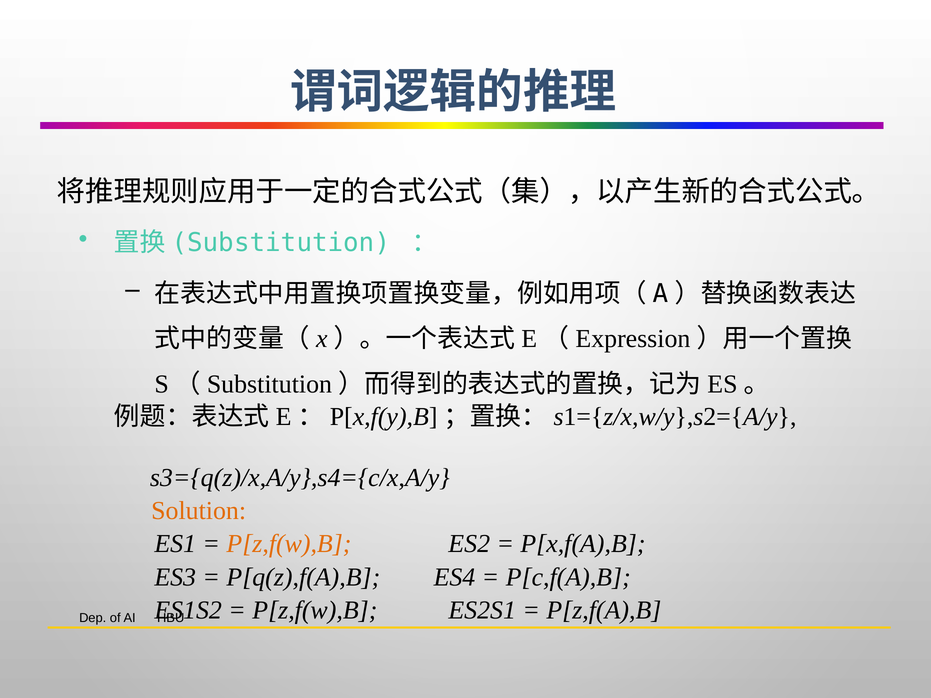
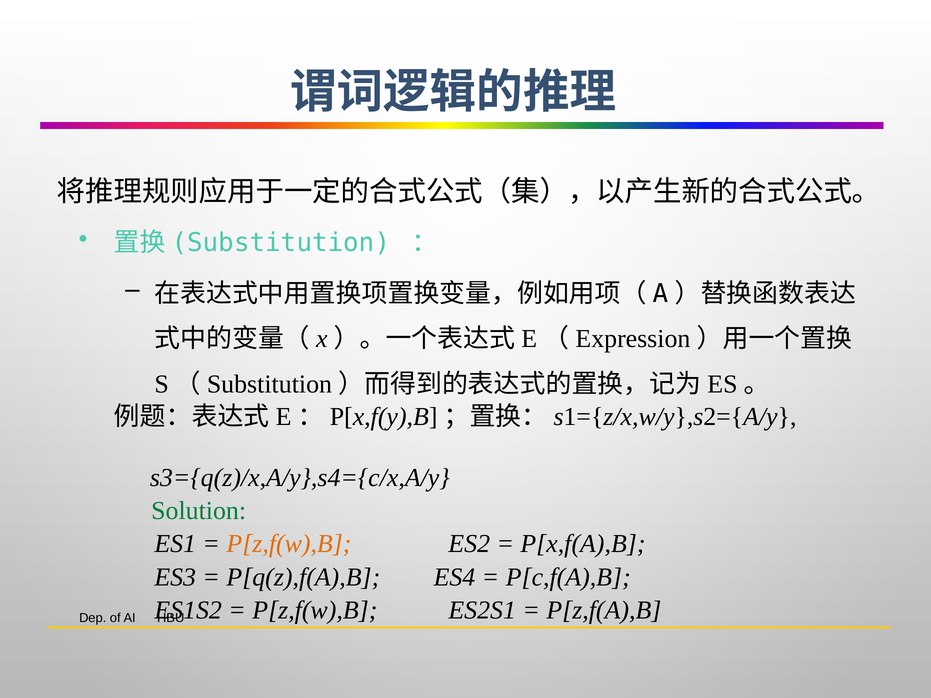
Solution colour: orange -> green
